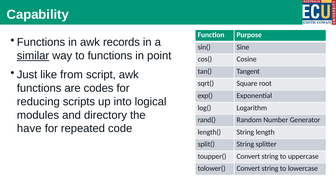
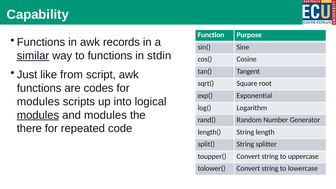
point: point -> stdin
reducing at (38, 102): reducing -> modules
modules at (38, 115) underline: none -> present
and directory: directory -> modules
have: have -> there
